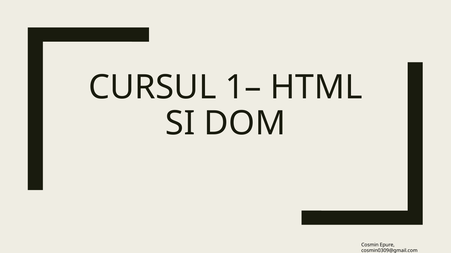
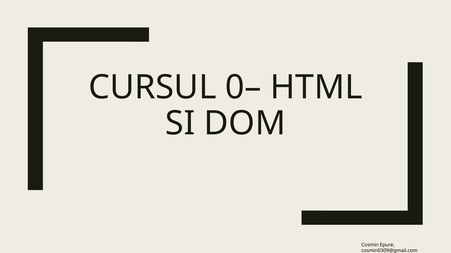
1–: 1– -> 0–
